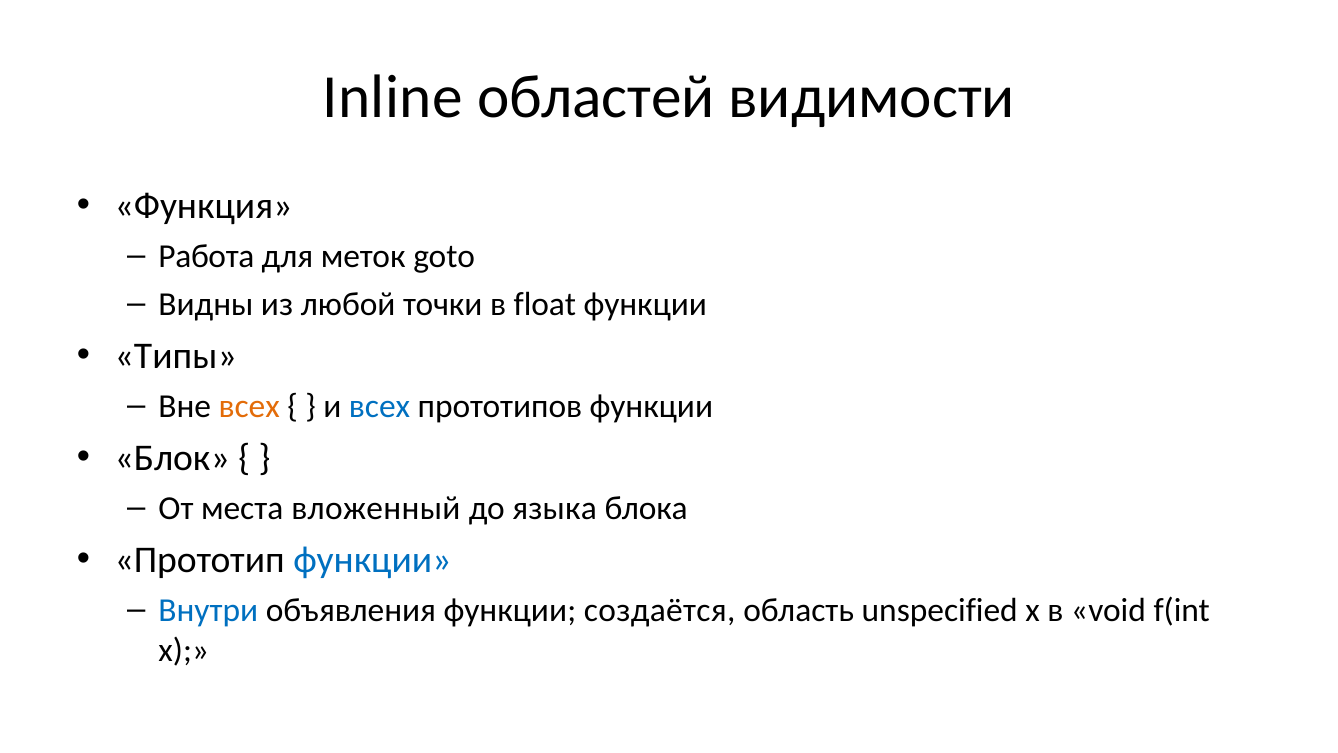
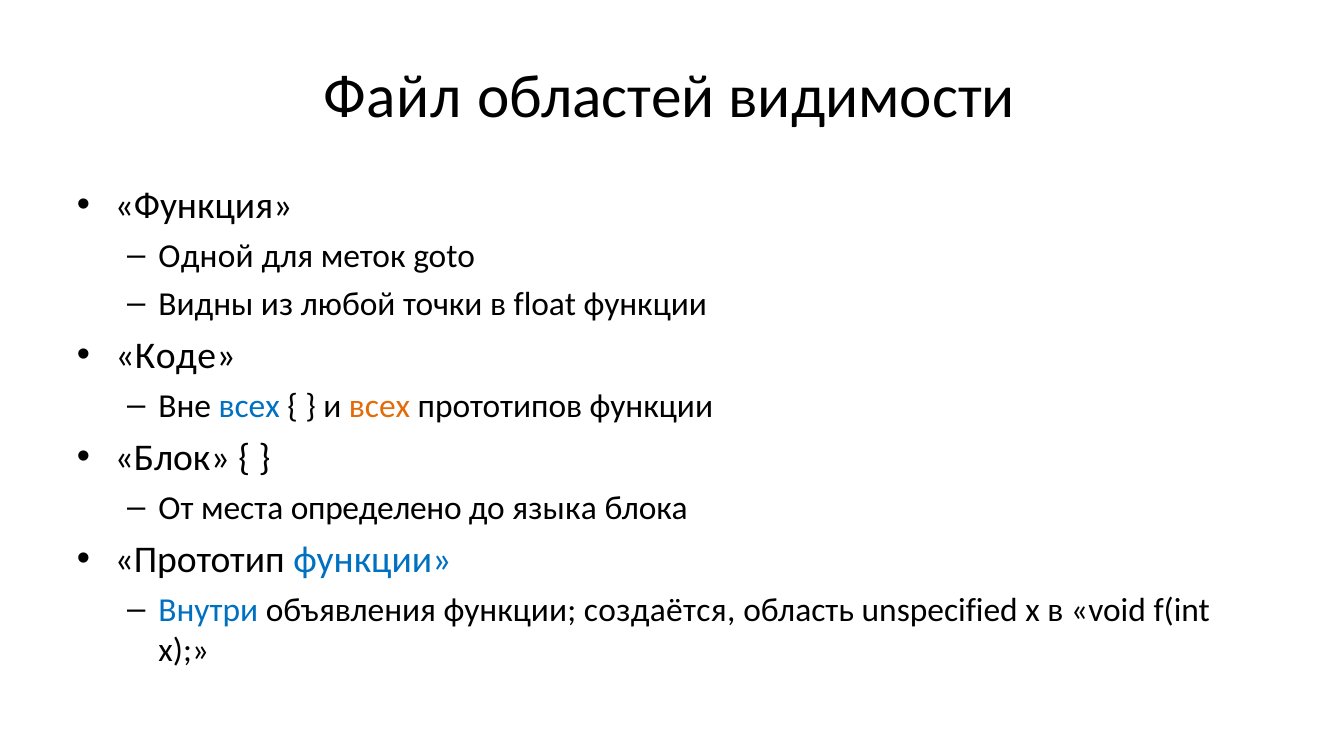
Inline: Inline -> Файл
Работа: Работа -> Одной
Типы: Типы -> Коде
всех at (249, 406) colour: orange -> blue
всех at (380, 406) colour: blue -> orange
вложенный: вложенный -> определено
